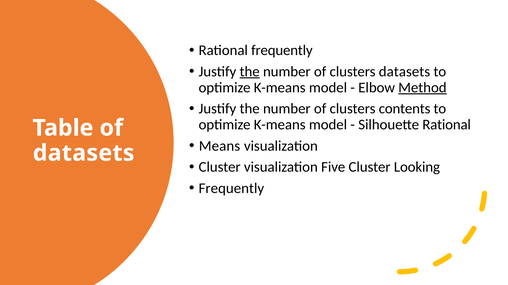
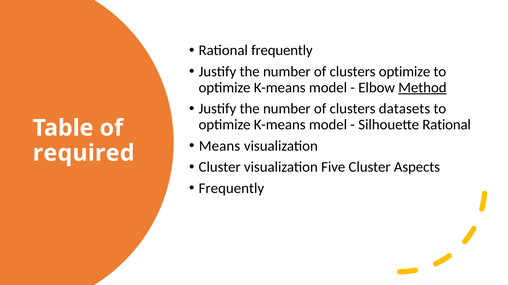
the at (250, 72) underline: present -> none
clusters datasets: datasets -> optimize
contents: contents -> datasets
datasets at (84, 153): datasets -> required
Looking: Looking -> Aspects
